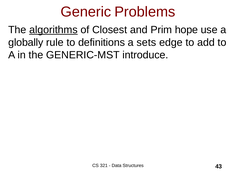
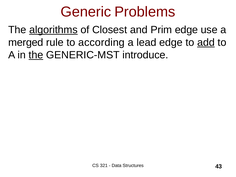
Prim hope: hope -> edge
globally: globally -> merged
definitions: definitions -> according
sets: sets -> lead
add underline: none -> present
the at (36, 55) underline: none -> present
